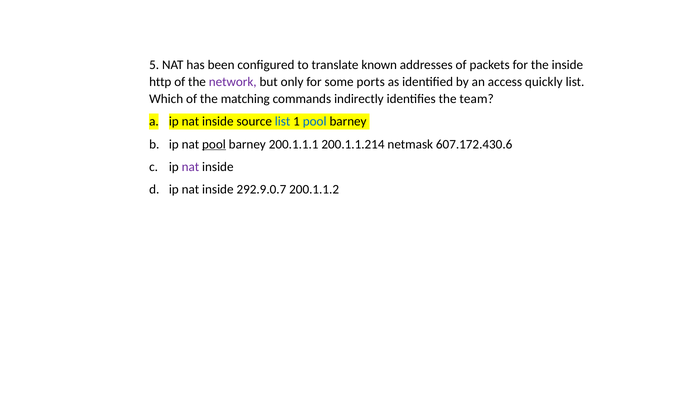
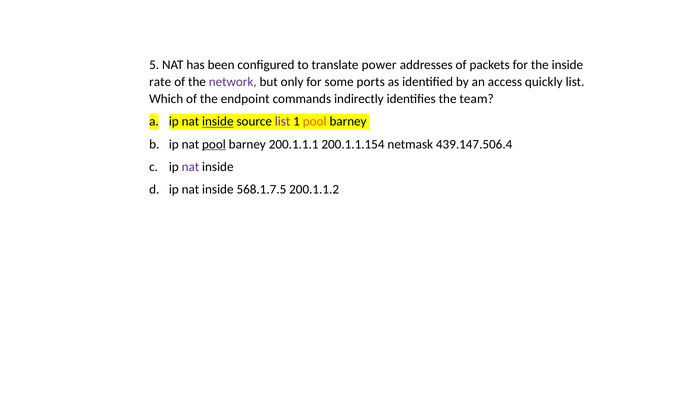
known: known -> power
http: http -> rate
matching: matching -> endpoint
inside at (218, 121) underline: none -> present
list at (283, 121) colour: blue -> purple
pool at (315, 121) colour: blue -> orange
200.1.1.214: 200.1.1.214 -> 200.1.1.154
607.172.430.6: 607.172.430.6 -> 439.147.506.4
292.9.0.7: 292.9.0.7 -> 568.1.7.5
